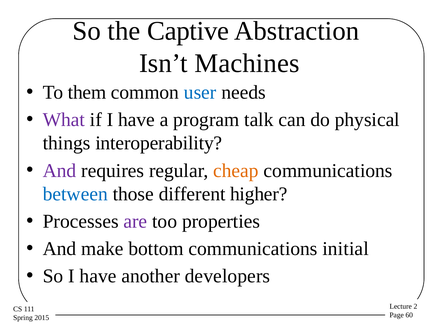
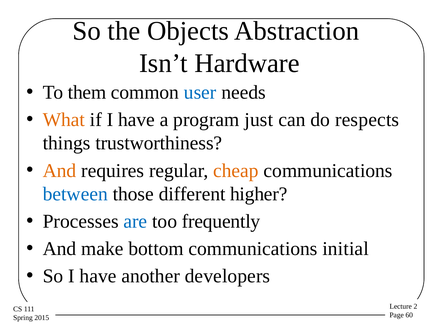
Captive: Captive -> Objects
Machines: Machines -> Hardware
What colour: purple -> orange
talk: talk -> just
physical: physical -> respects
interoperability: interoperability -> trustworthiness
And at (60, 170) colour: purple -> orange
are colour: purple -> blue
properties: properties -> frequently
